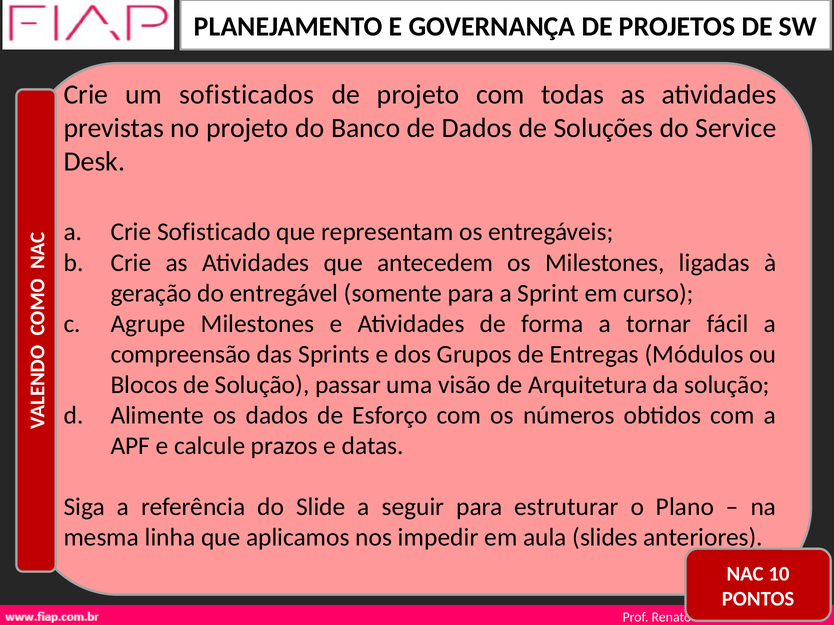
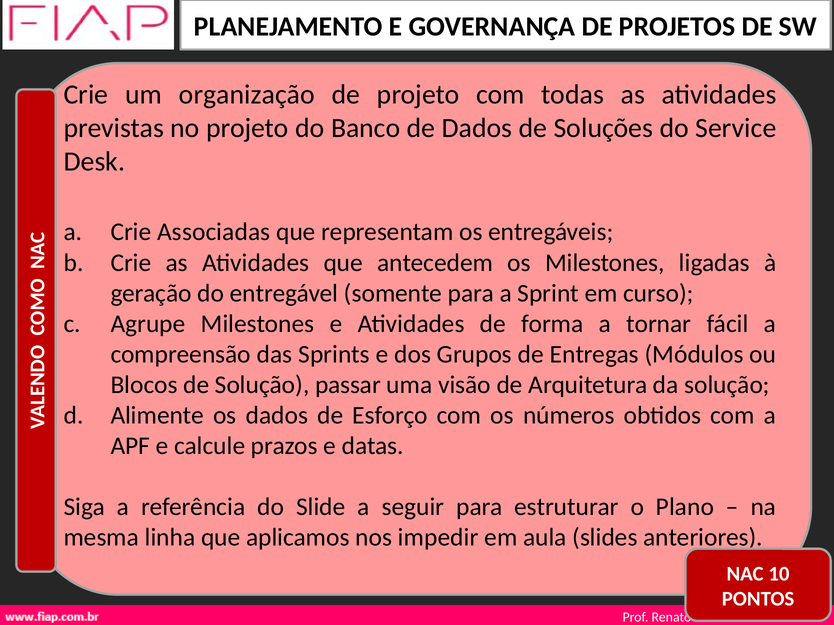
sofisticados: sofisticados -> organização
Sofisticado: Sofisticado -> Associadas
